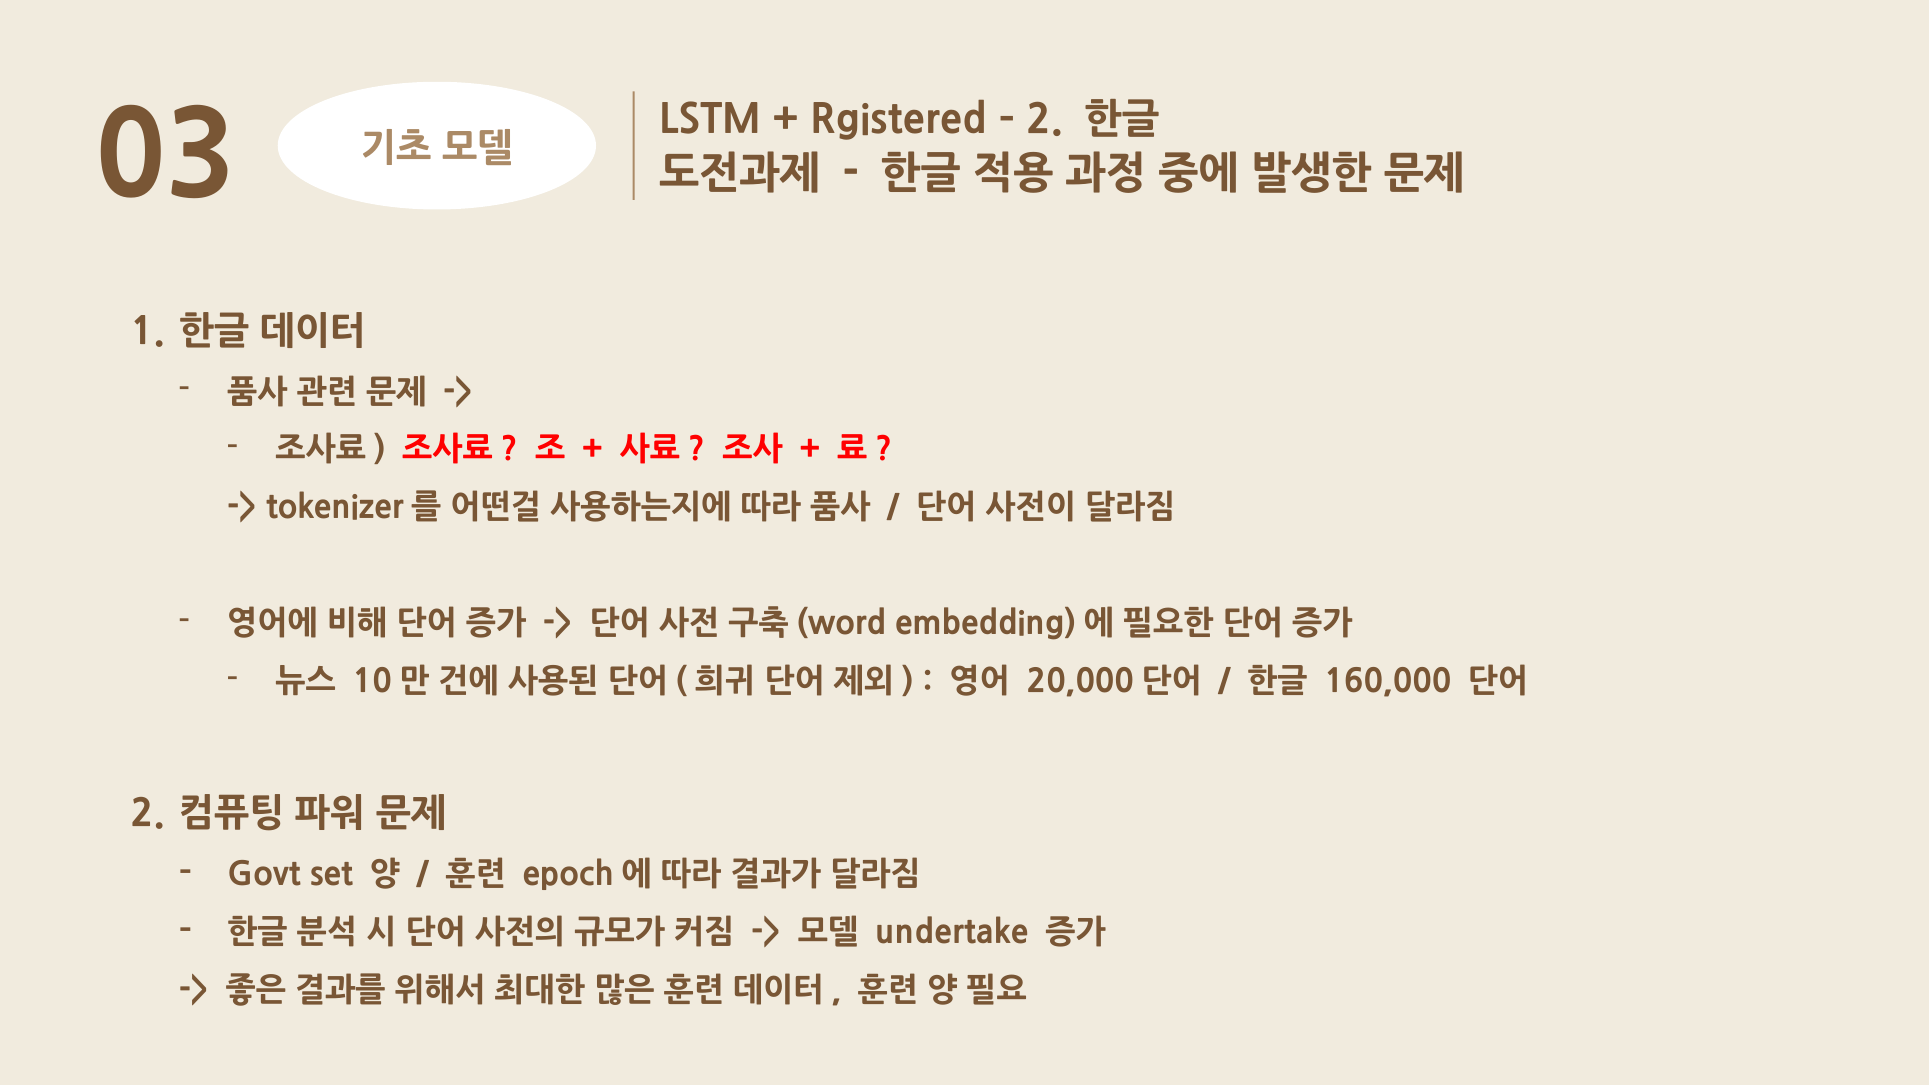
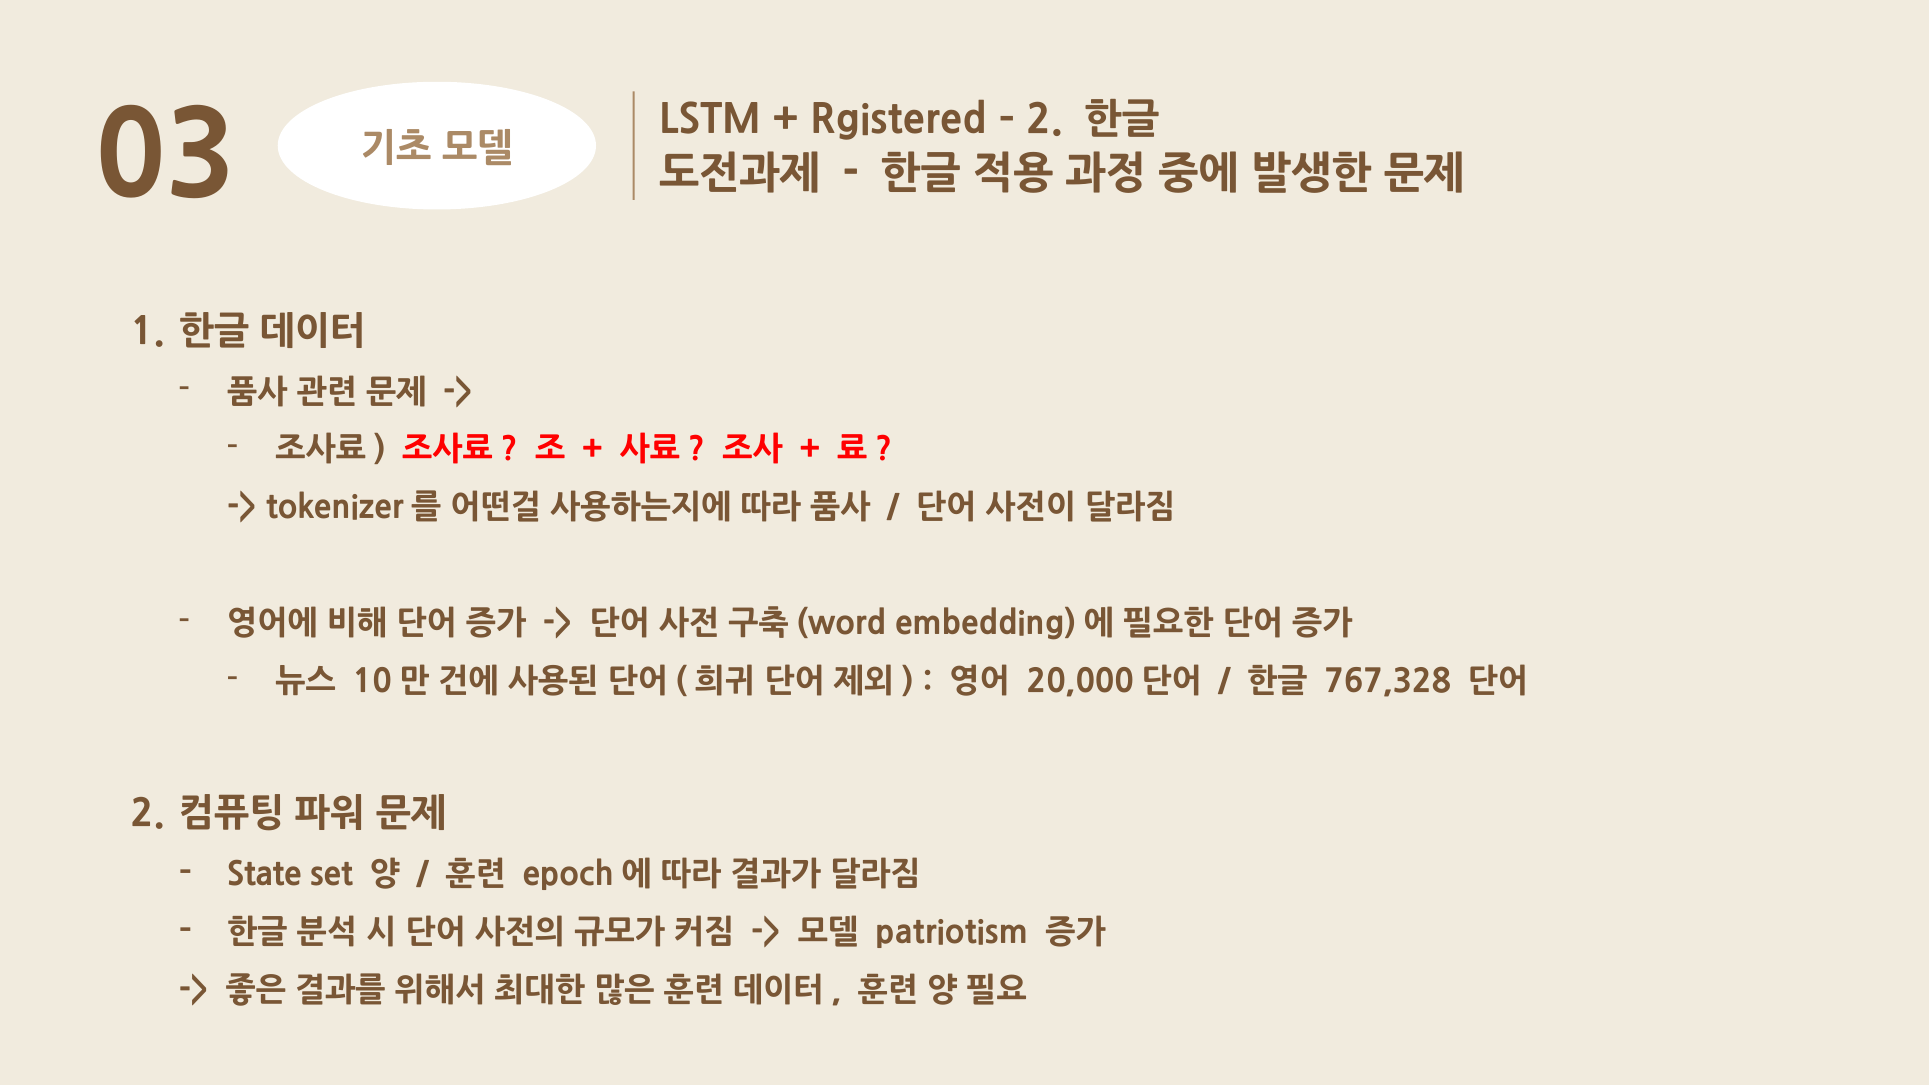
160,000: 160,000 -> 767,328
Govt: Govt -> State
undertake: undertake -> patriotism
